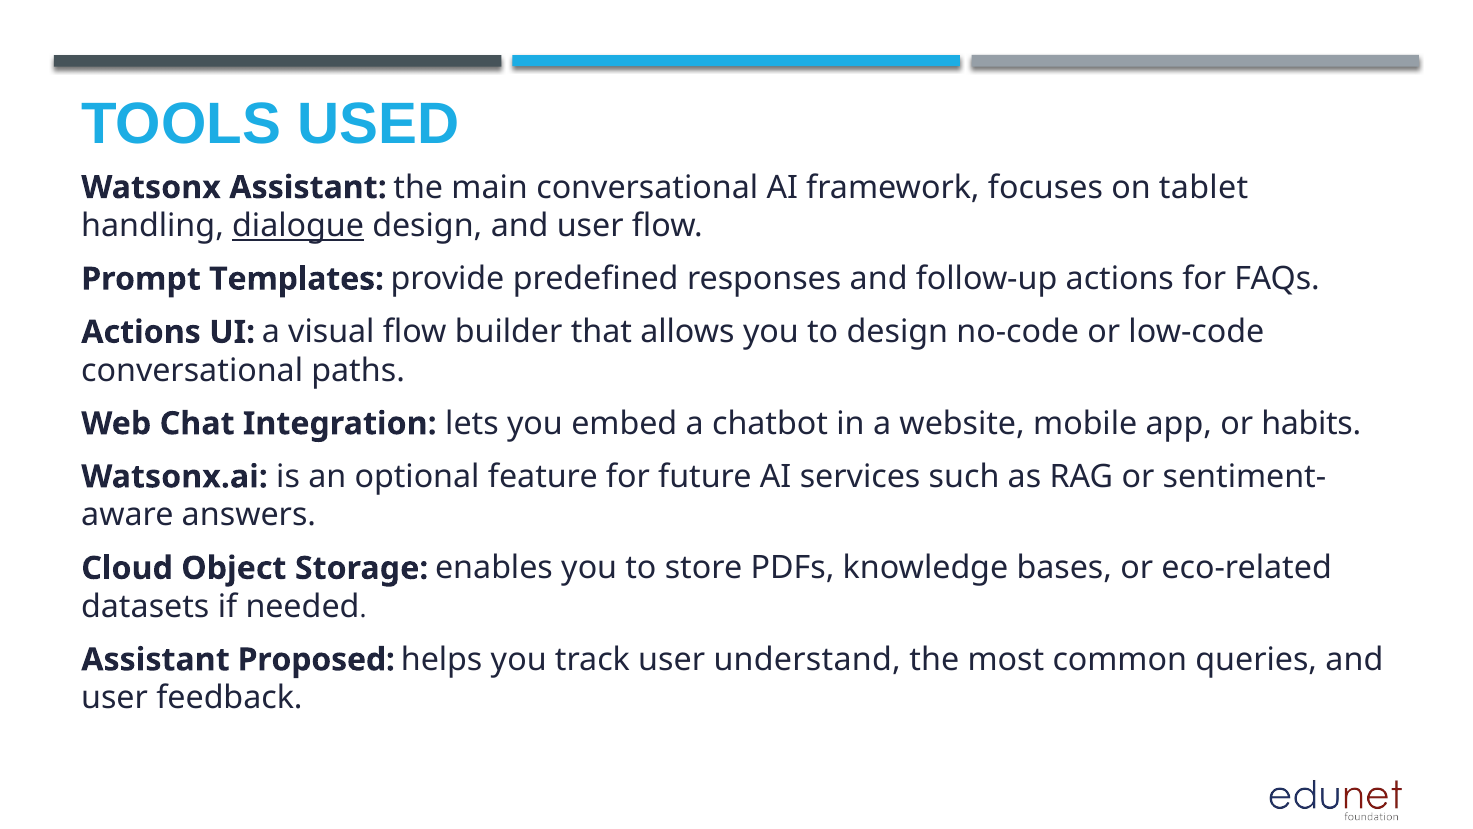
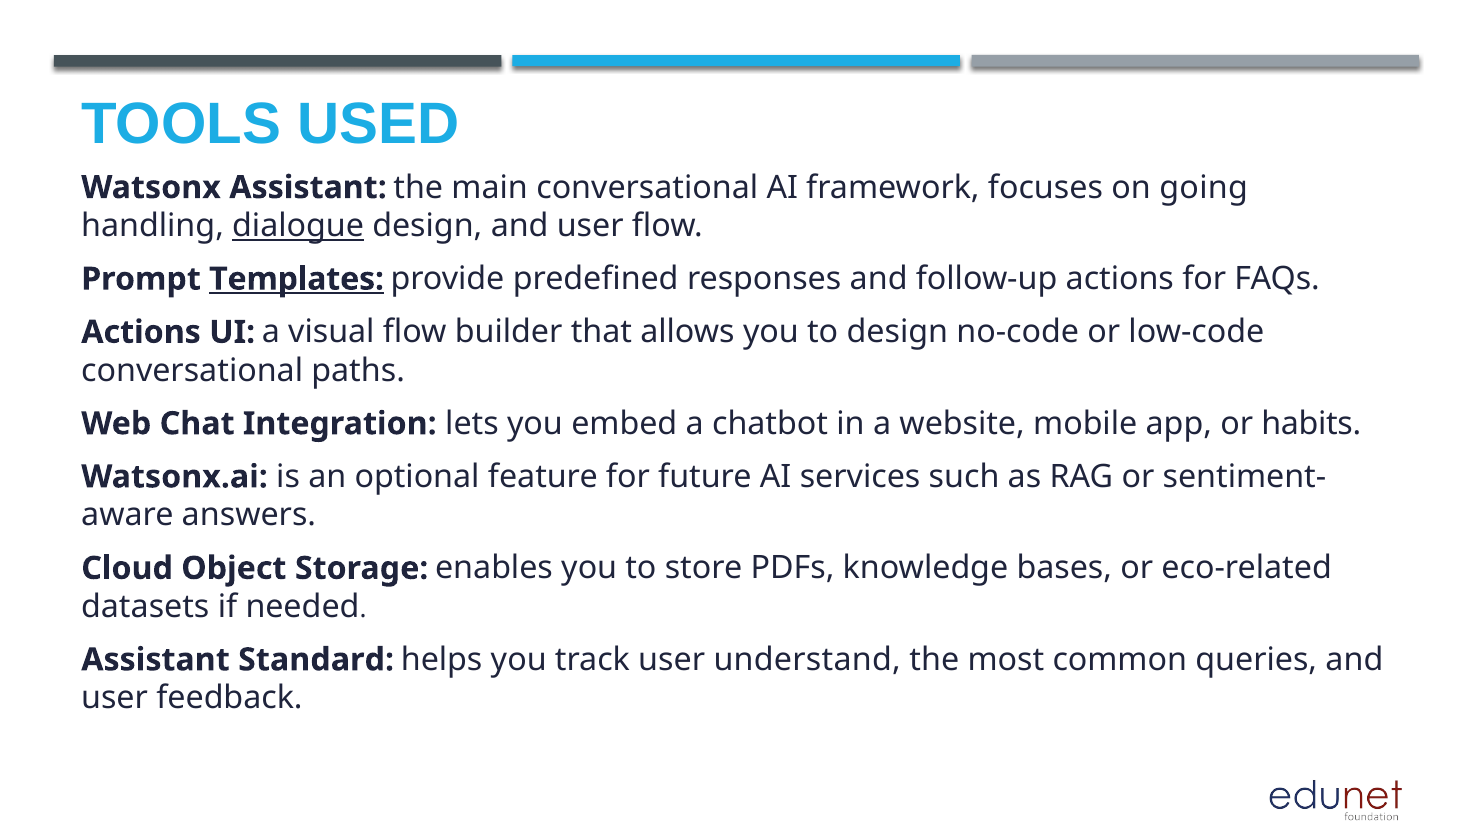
tablet: tablet -> going
Templates underline: none -> present
Proposed: Proposed -> Standard
